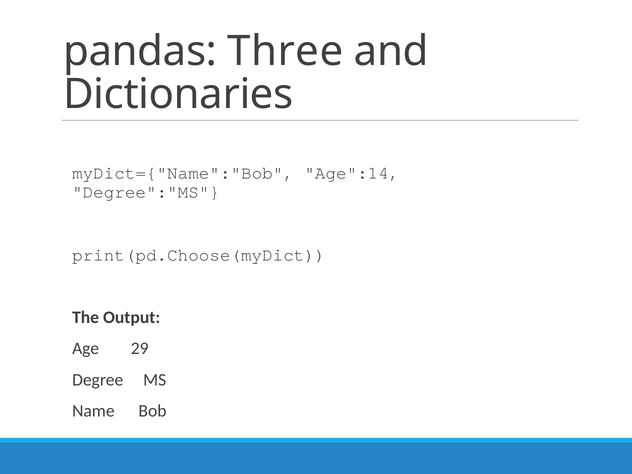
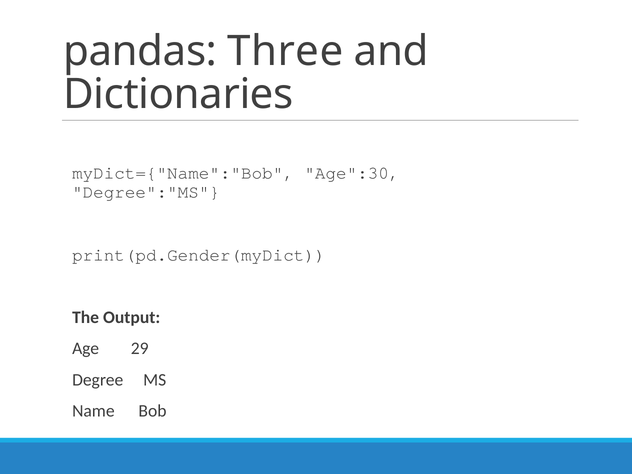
Age":14: Age":14 -> Age":30
print(pd.Choose(myDict: print(pd.Choose(myDict -> print(pd.Gender(myDict
